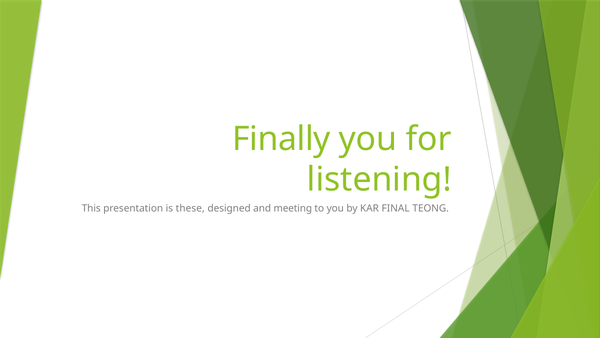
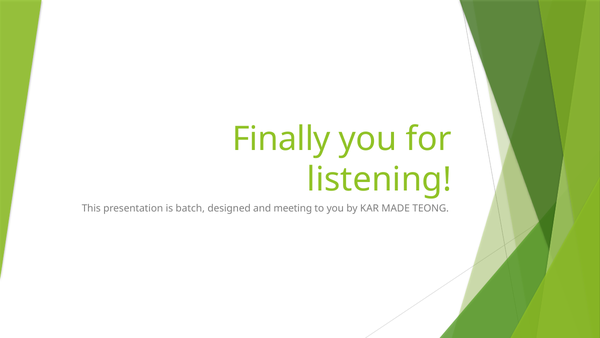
these: these -> batch
FINAL: FINAL -> MADE
